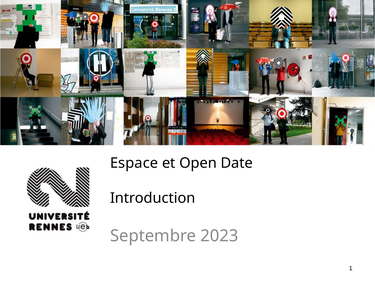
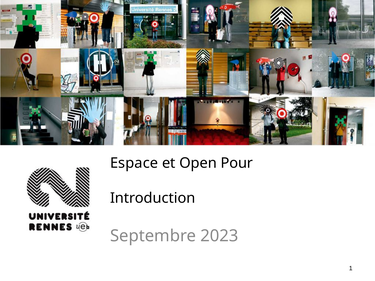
Date: Date -> Pour
